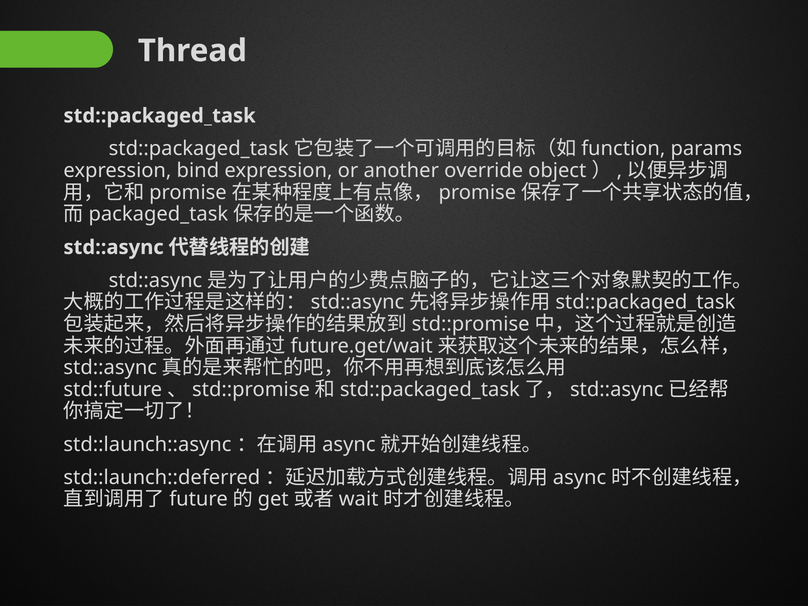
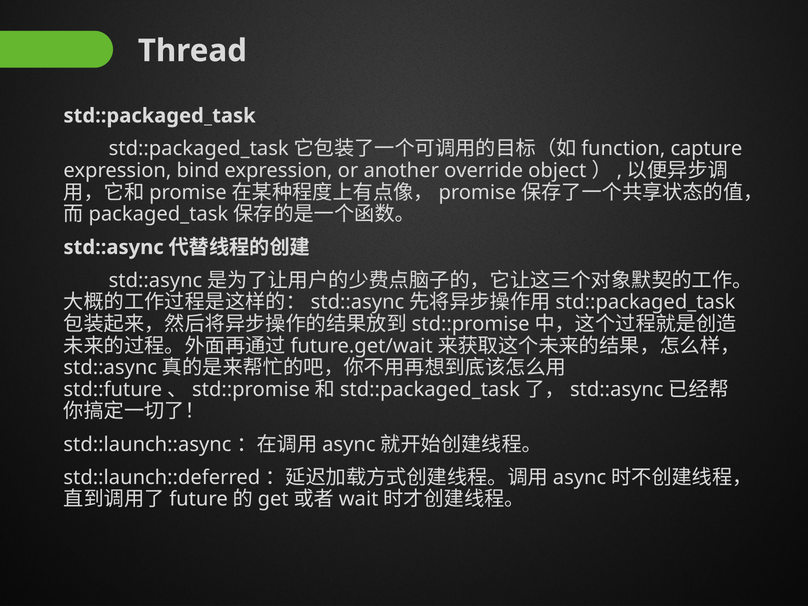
params: params -> capture
